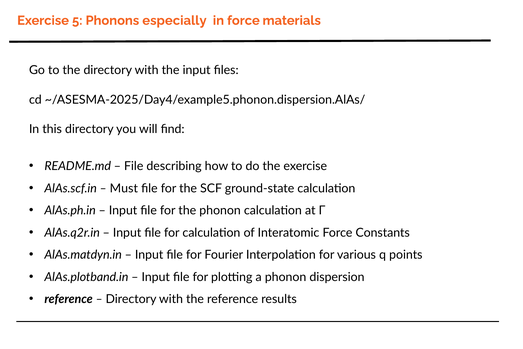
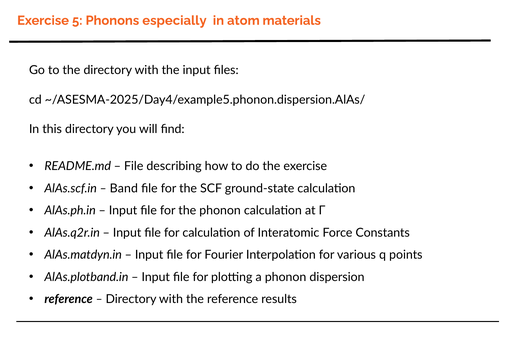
in force: force -> atom
Must: Must -> Band
